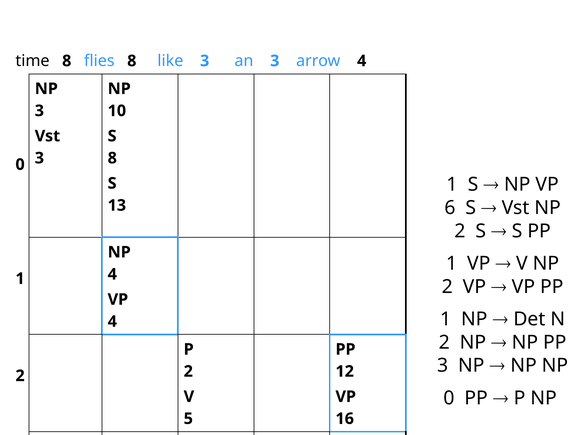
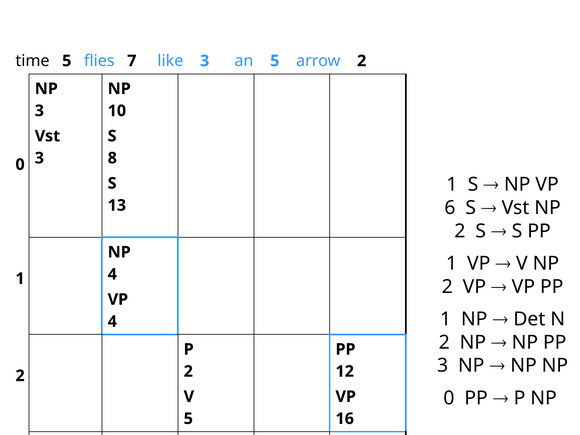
time 8: 8 -> 5
flies 8: 8 -> 7
an 3: 3 -> 5
arrow 4: 4 -> 2
